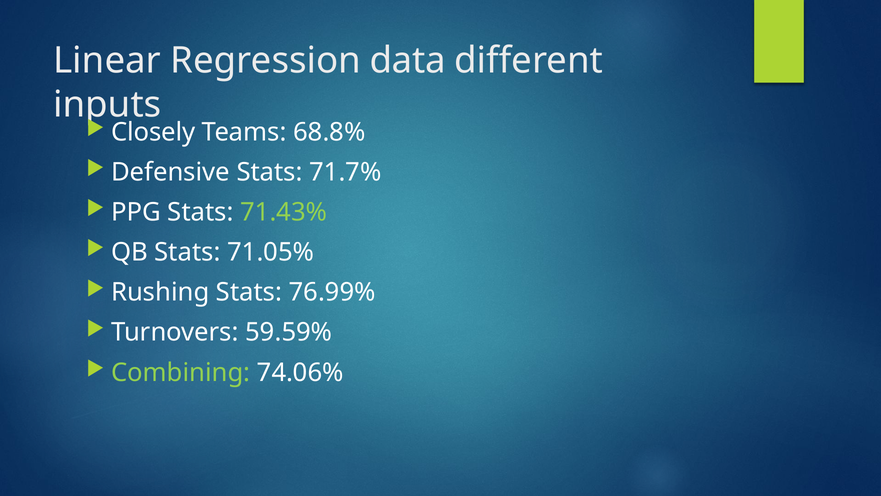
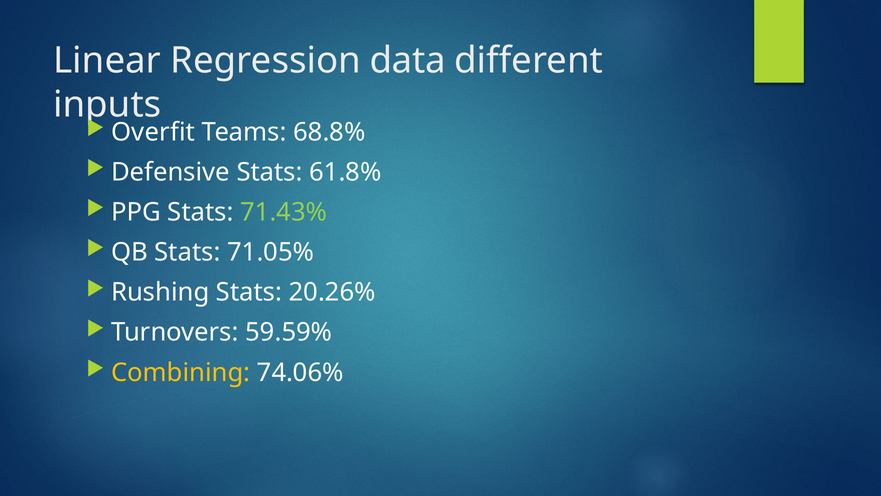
Closely: Closely -> Overfit
71.7%: 71.7% -> 61.8%
76.99%: 76.99% -> 20.26%
Combining colour: light green -> yellow
